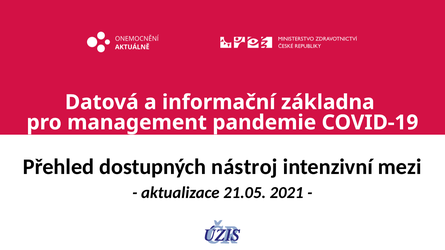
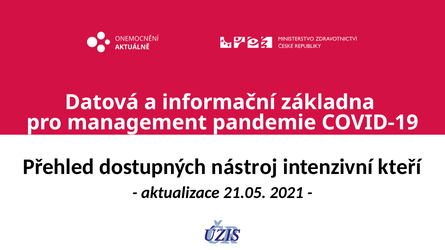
mezi: mezi -> kteří
